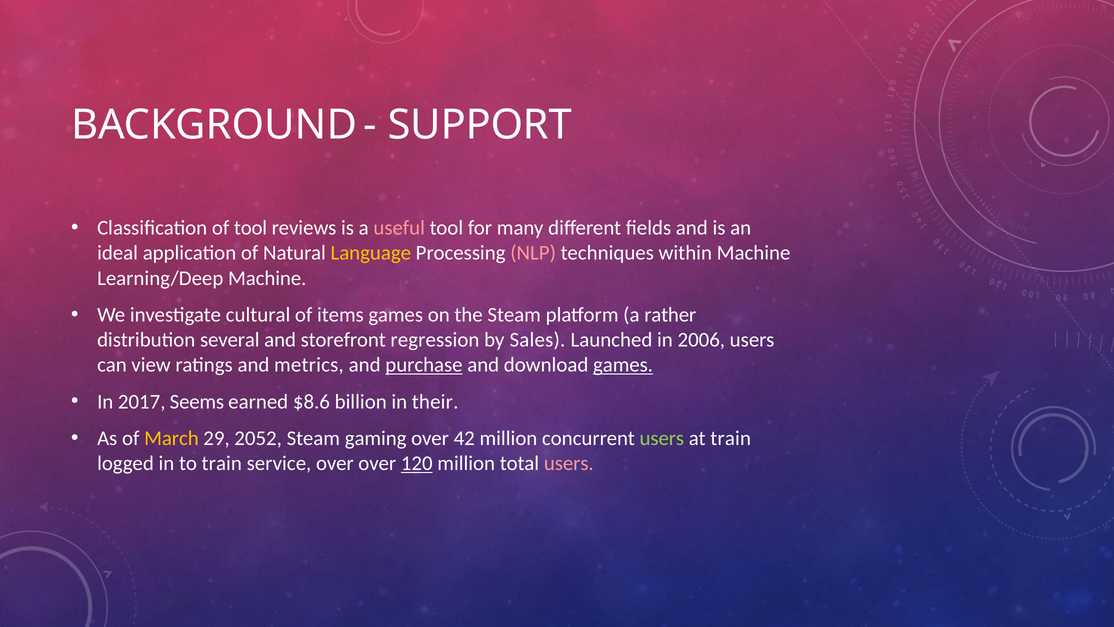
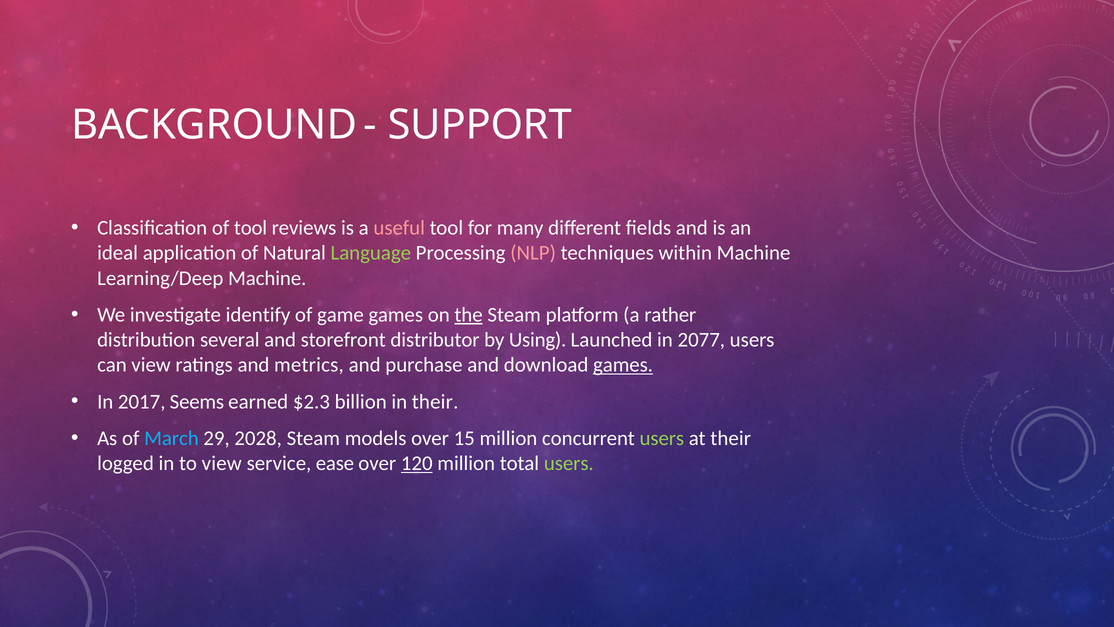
Language colour: yellow -> light green
cultural: cultural -> identify
items: items -> game
the underline: none -> present
regression: regression -> distributor
Sales: Sales -> Using
2006: 2006 -> 2077
purchase underline: present -> none
$8.6: $8.6 -> $2.3
March colour: yellow -> light blue
2052: 2052 -> 2028
gaming: gaming -> models
42: 42 -> 15
at train: train -> their
to train: train -> view
service over: over -> ease
users at (569, 463) colour: pink -> light green
